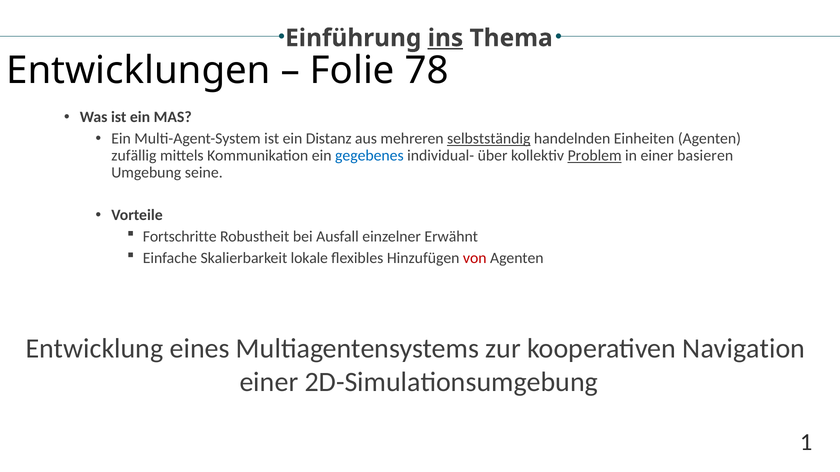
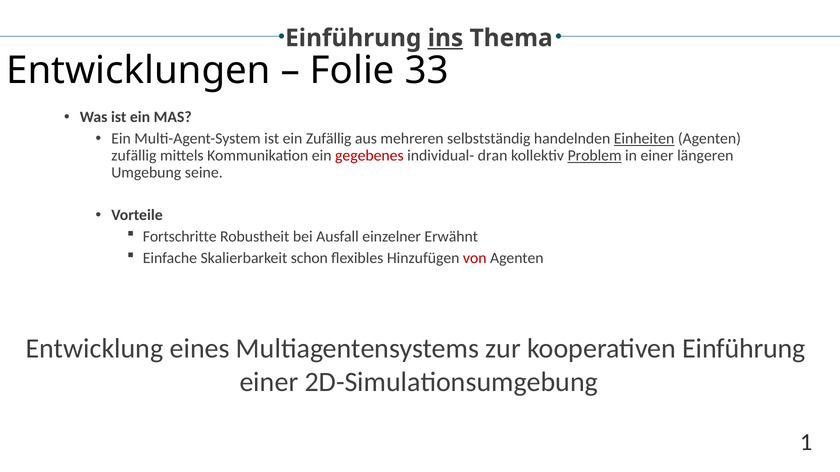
78: 78 -> 33
ein Distanz: Distanz -> Zufällig
selbstständig underline: present -> none
Einheiten underline: none -> present
gegebenes colour: blue -> red
über: über -> dran
basieren: basieren -> längeren
lokale: lokale -> schon
kooperativen Navigation: Navigation -> Einführung
